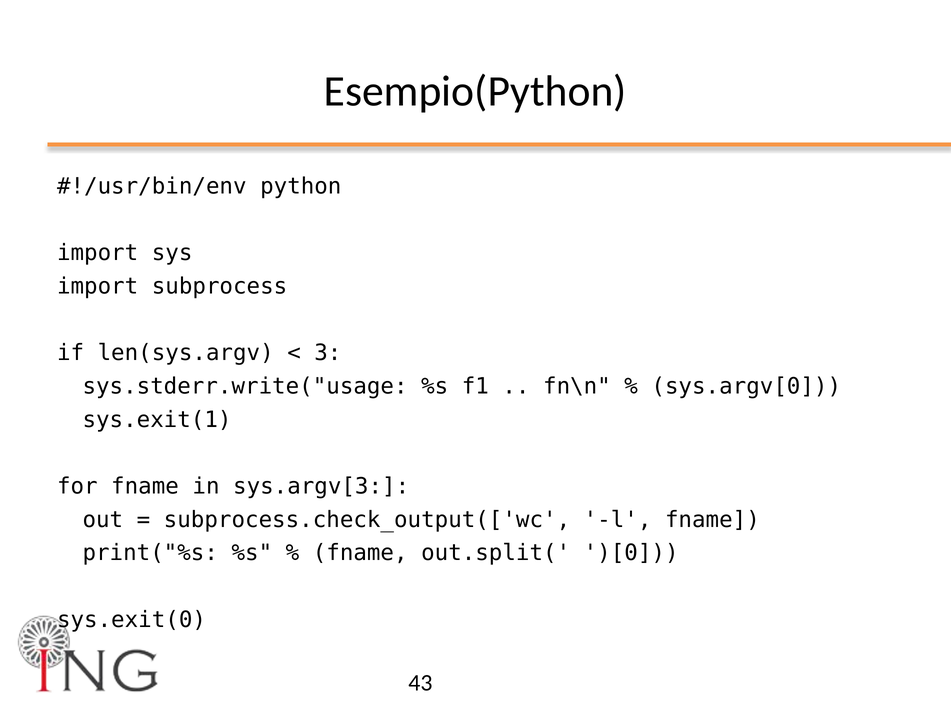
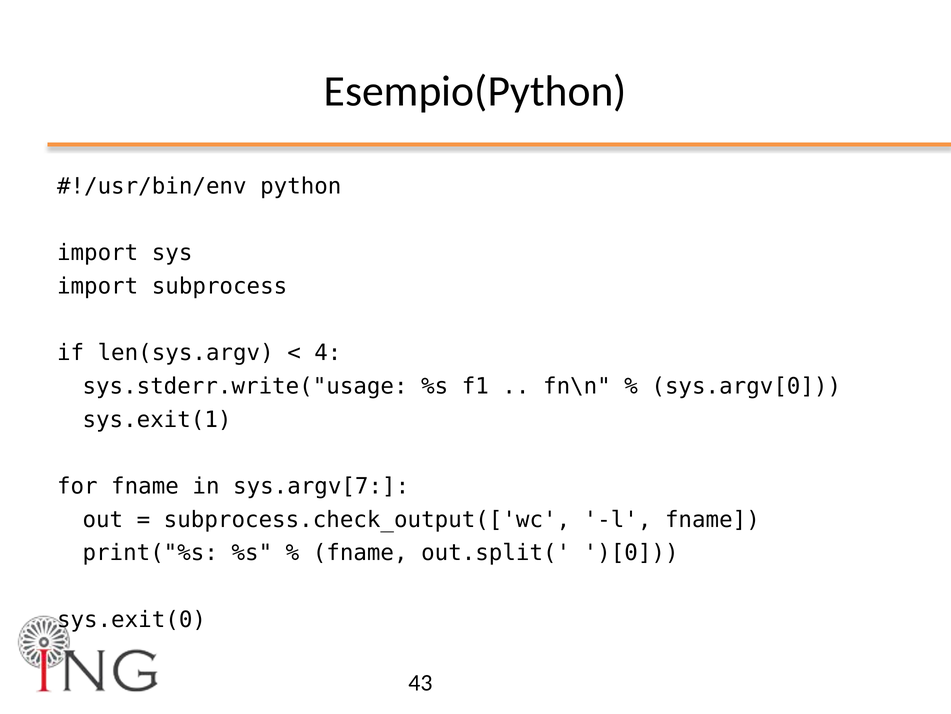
3: 3 -> 4
sys.argv[3: sys.argv[3 -> sys.argv[7
